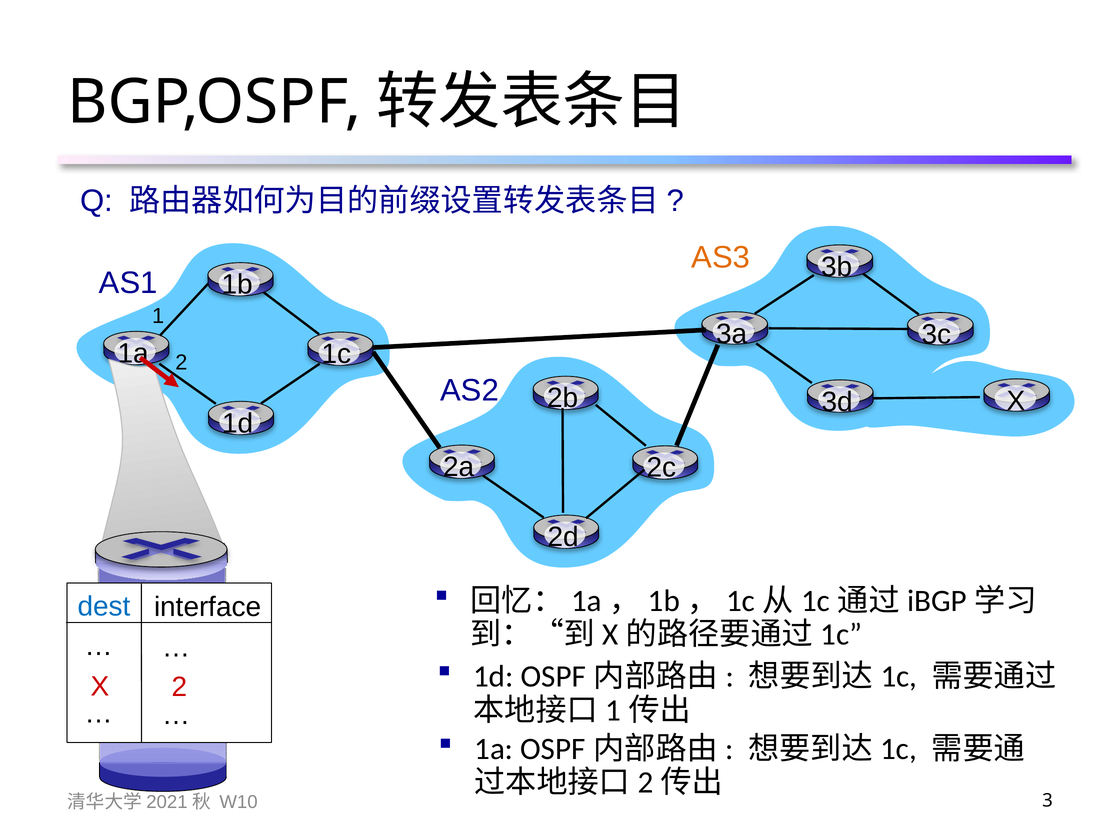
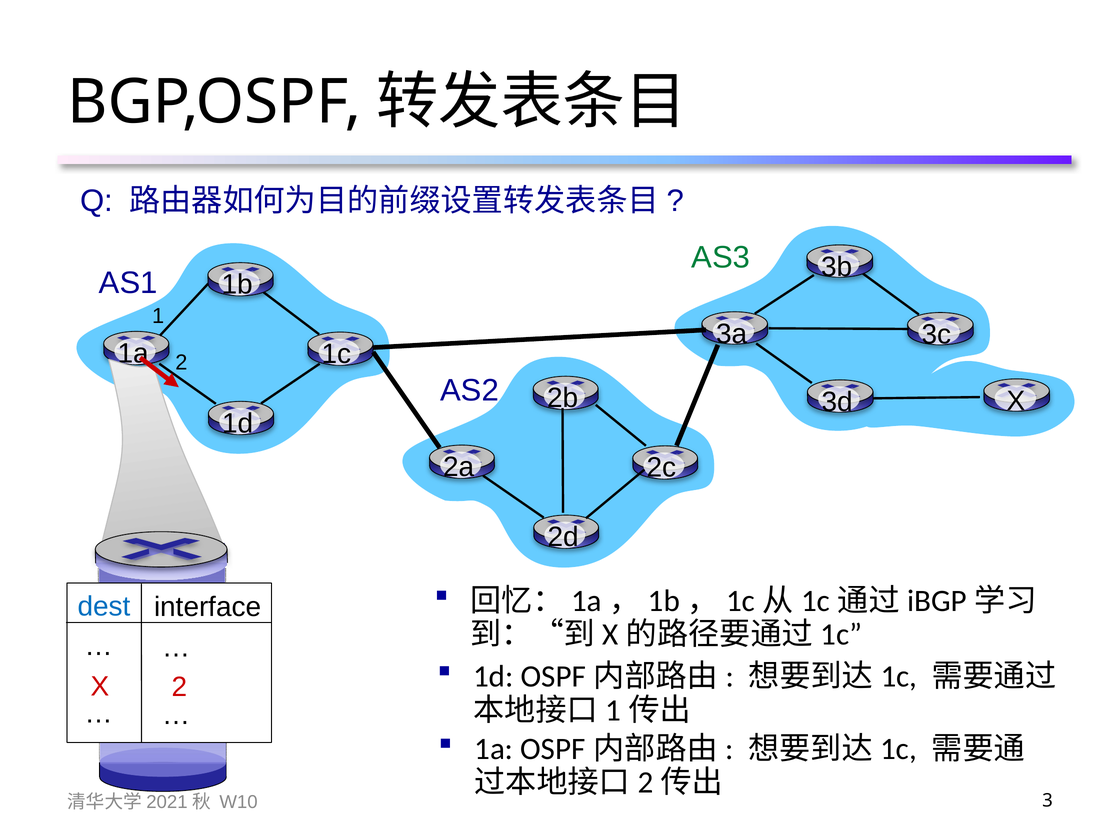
AS3 colour: orange -> green
